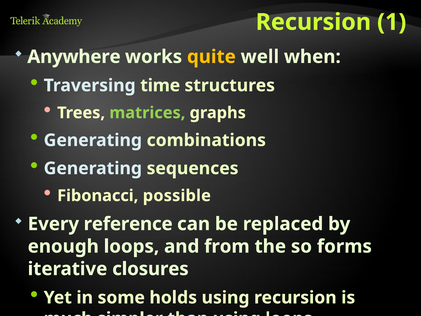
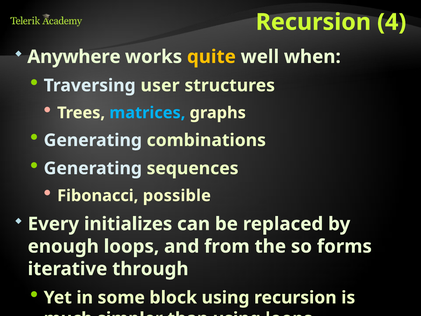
1: 1 -> 4
time: time -> user
matrices colour: light green -> light blue
reference: reference -> initializes
closures: closures -> through
holds: holds -> block
